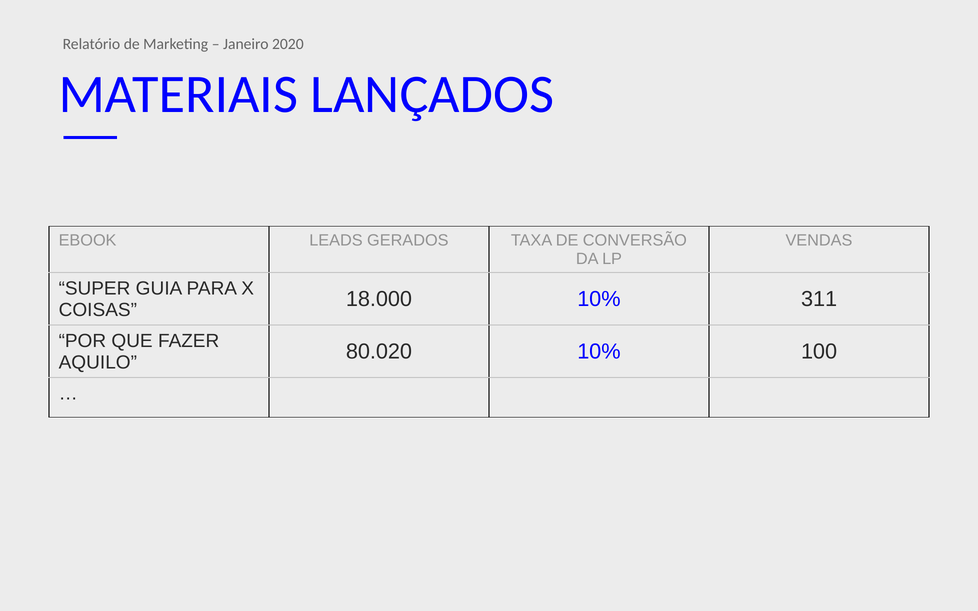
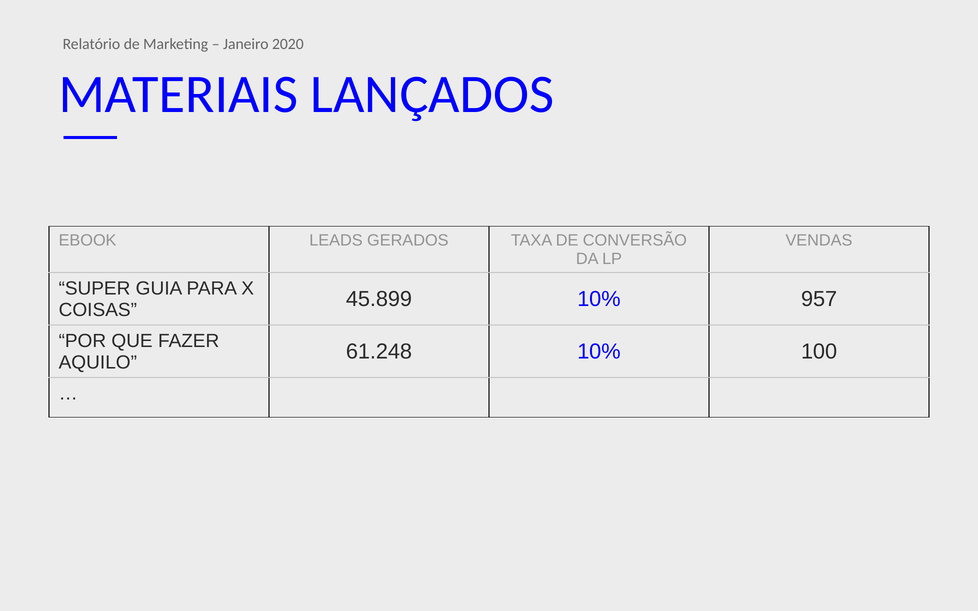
18.000: 18.000 -> 45.899
311: 311 -> 957
80.020: 80.020 -> 61.248
